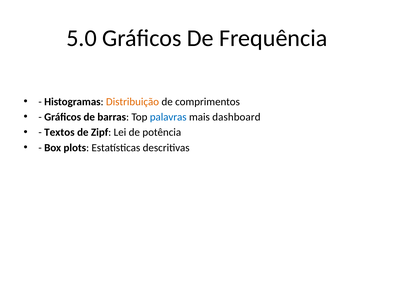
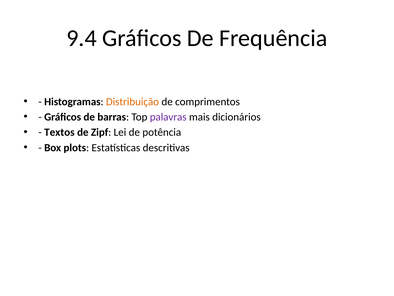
5.0: 5.0 -> 9.4
palavras colour: blue -> purple
dashboard: dashboard -> dicionários
